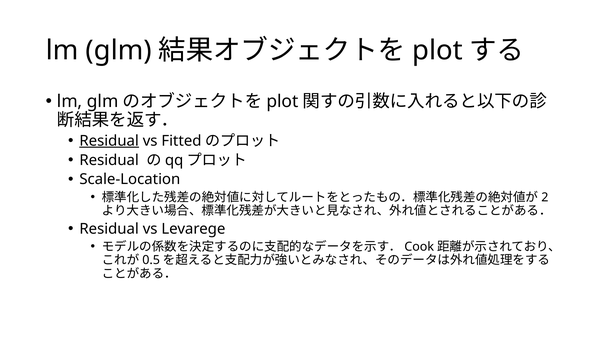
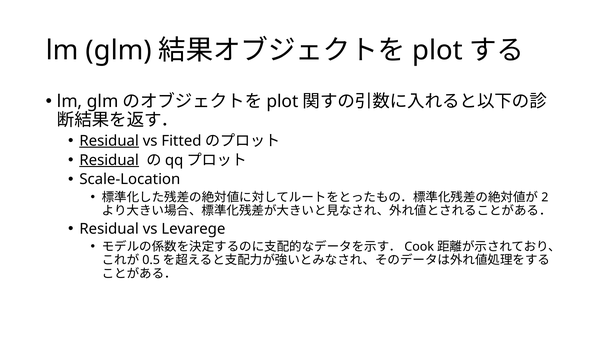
Residual at (109, 160) underline: none -> present
